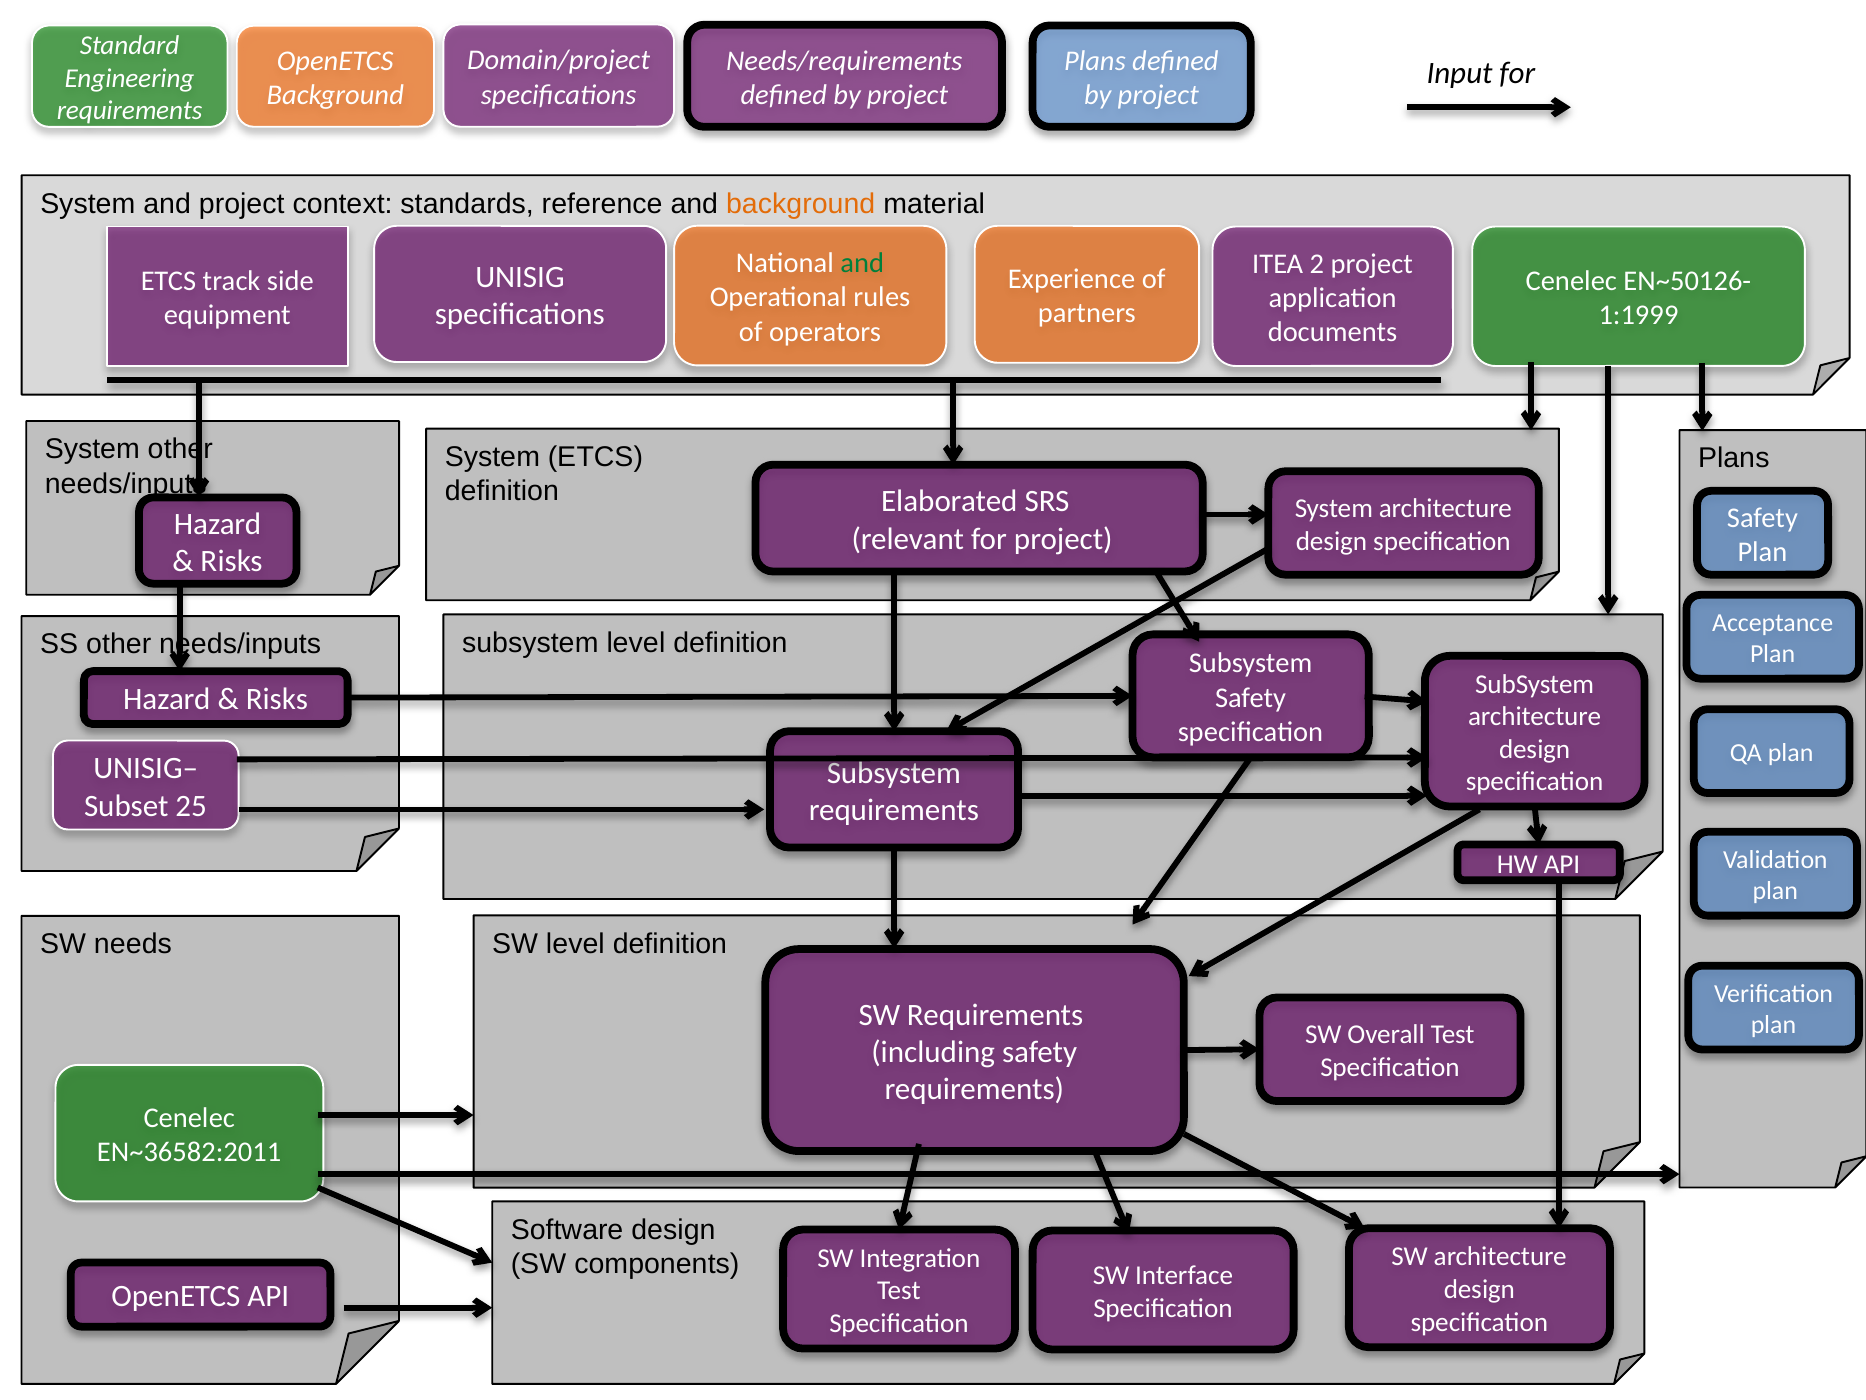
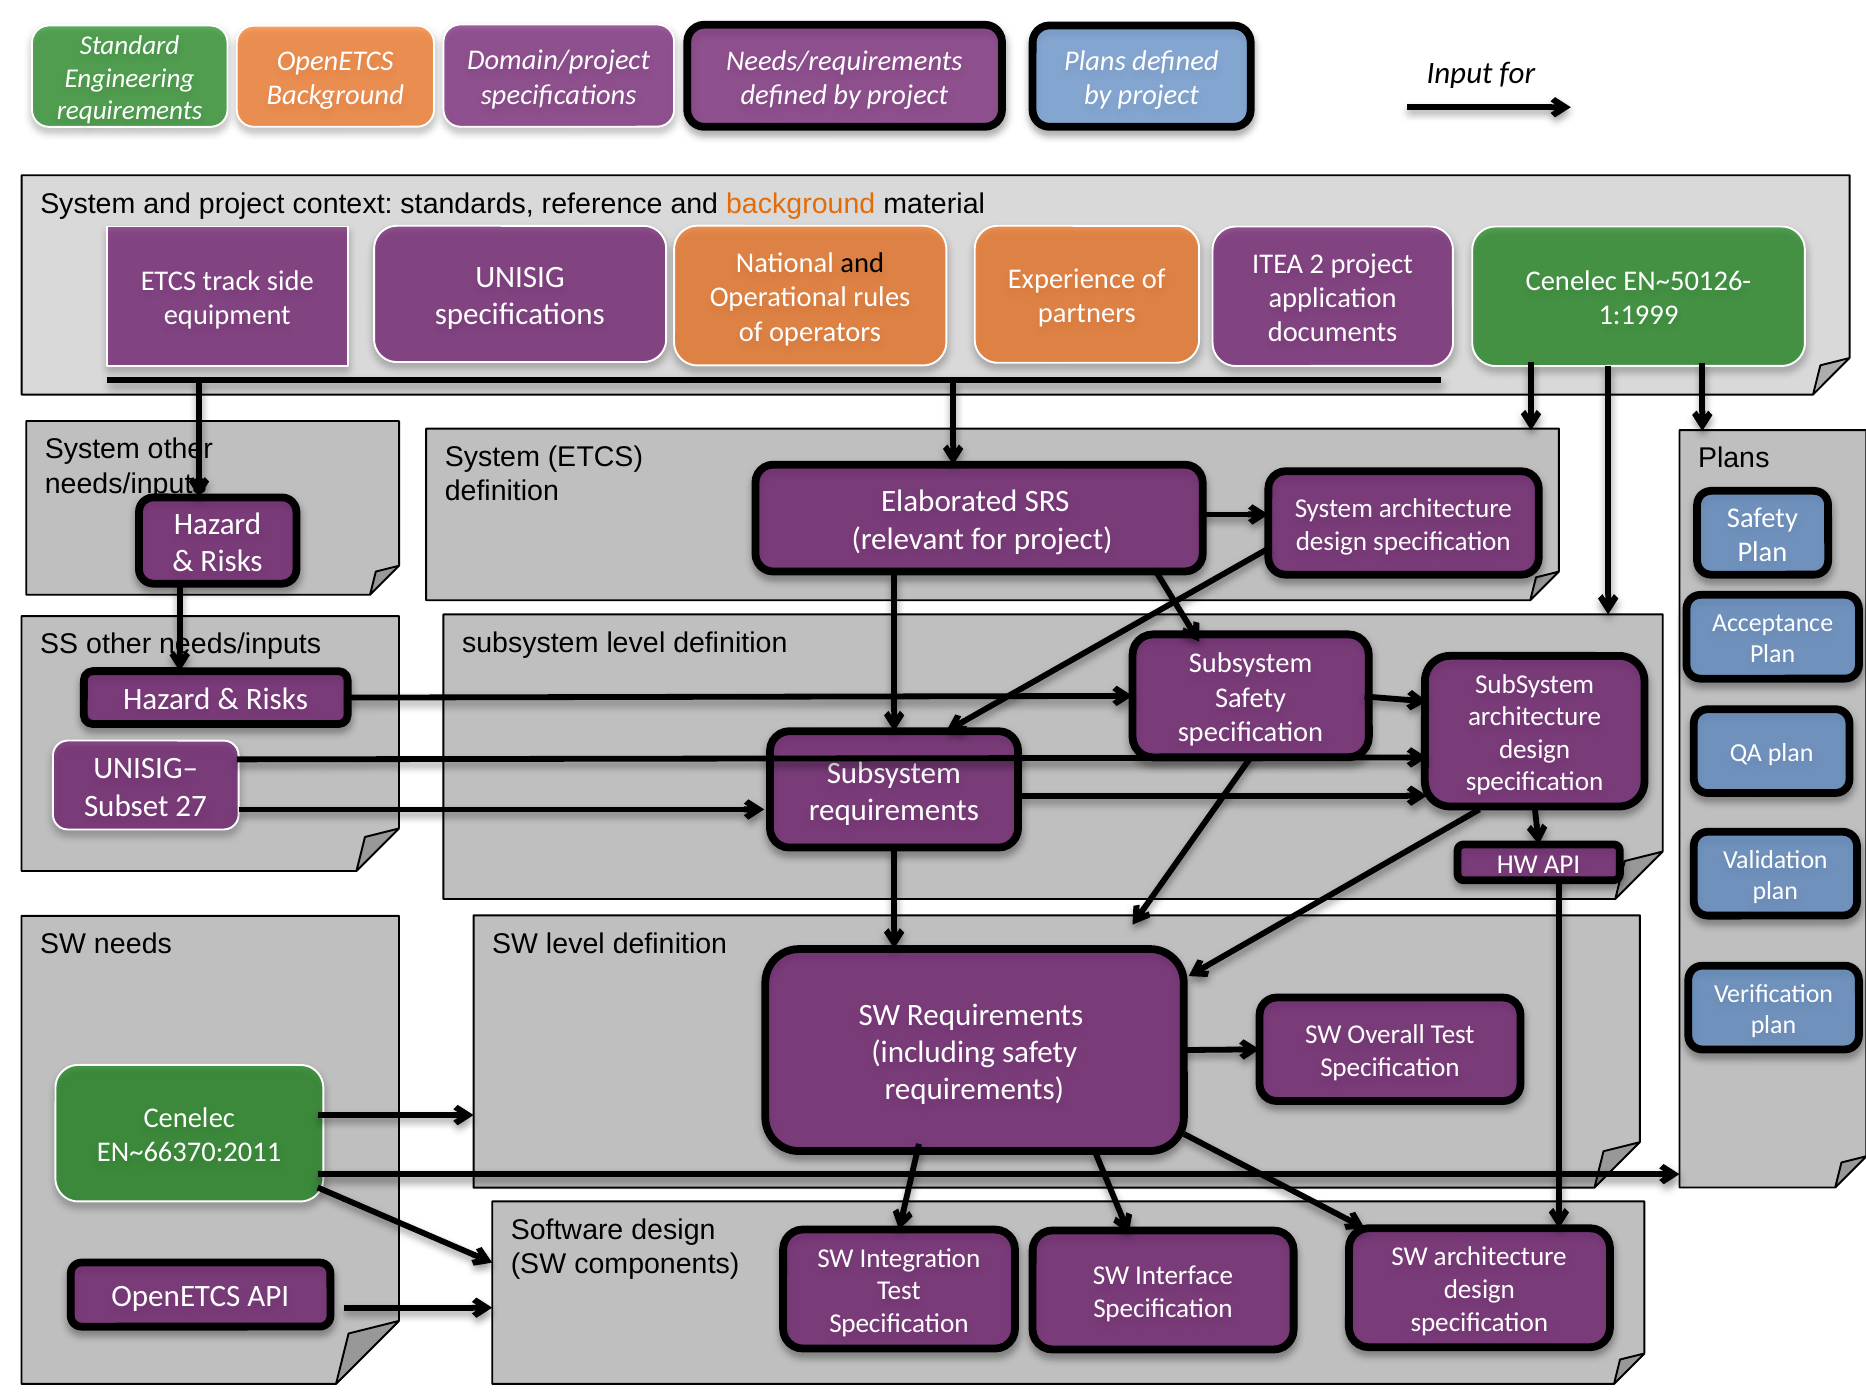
and at (862, 263) colour: green -> black
25: 25 -> 27
EN~36582:2011: EN~36582:2011 -> EN~66370:2011
